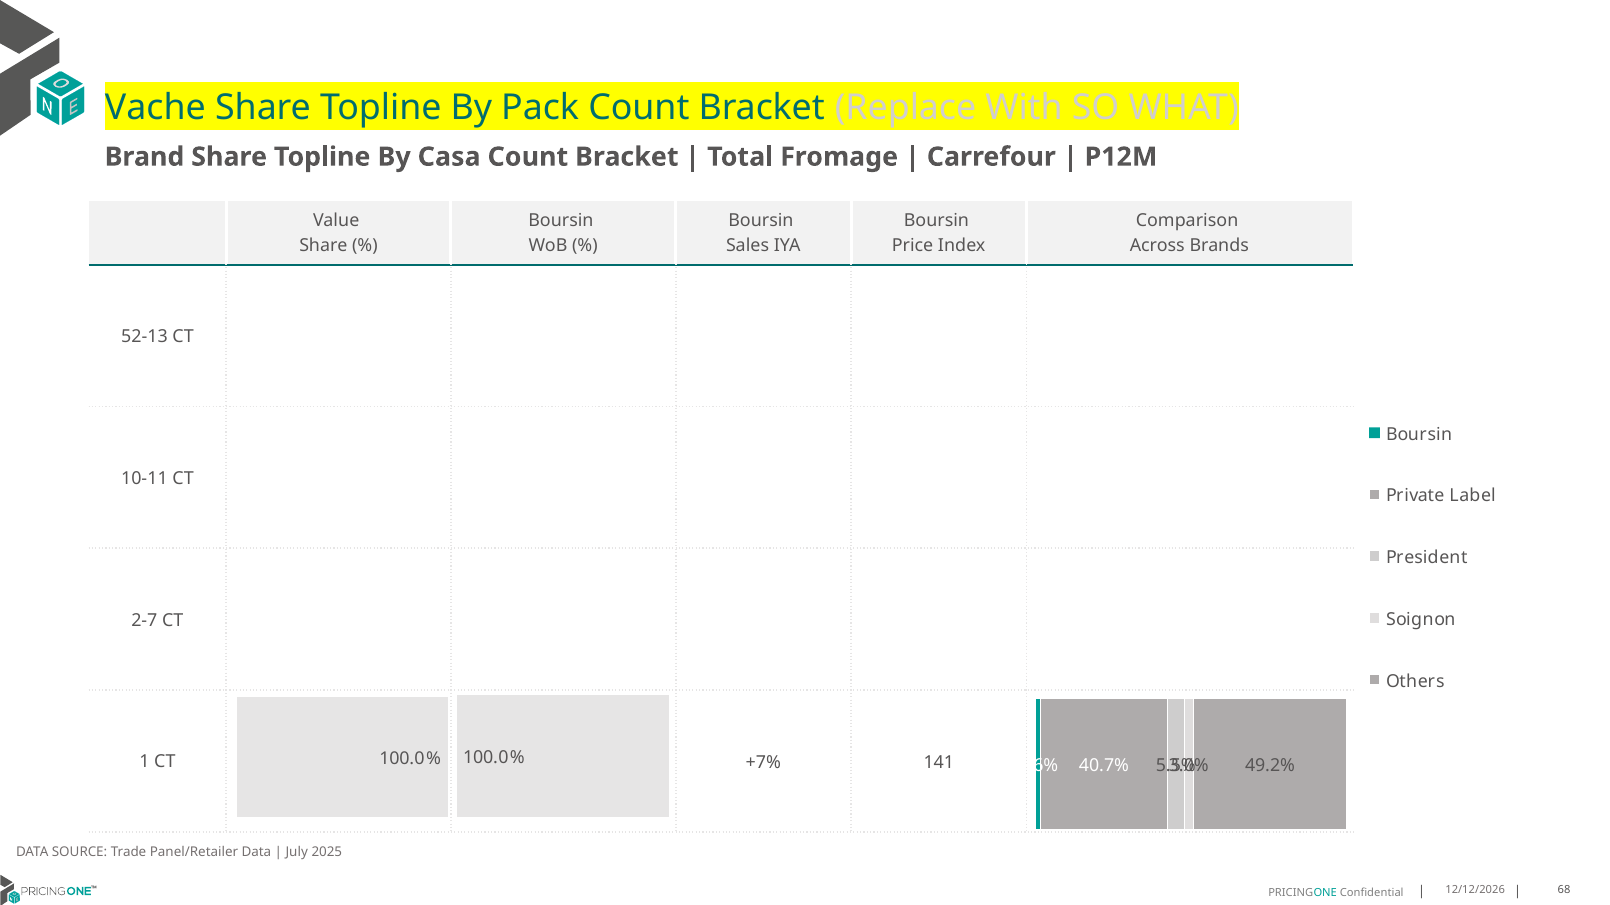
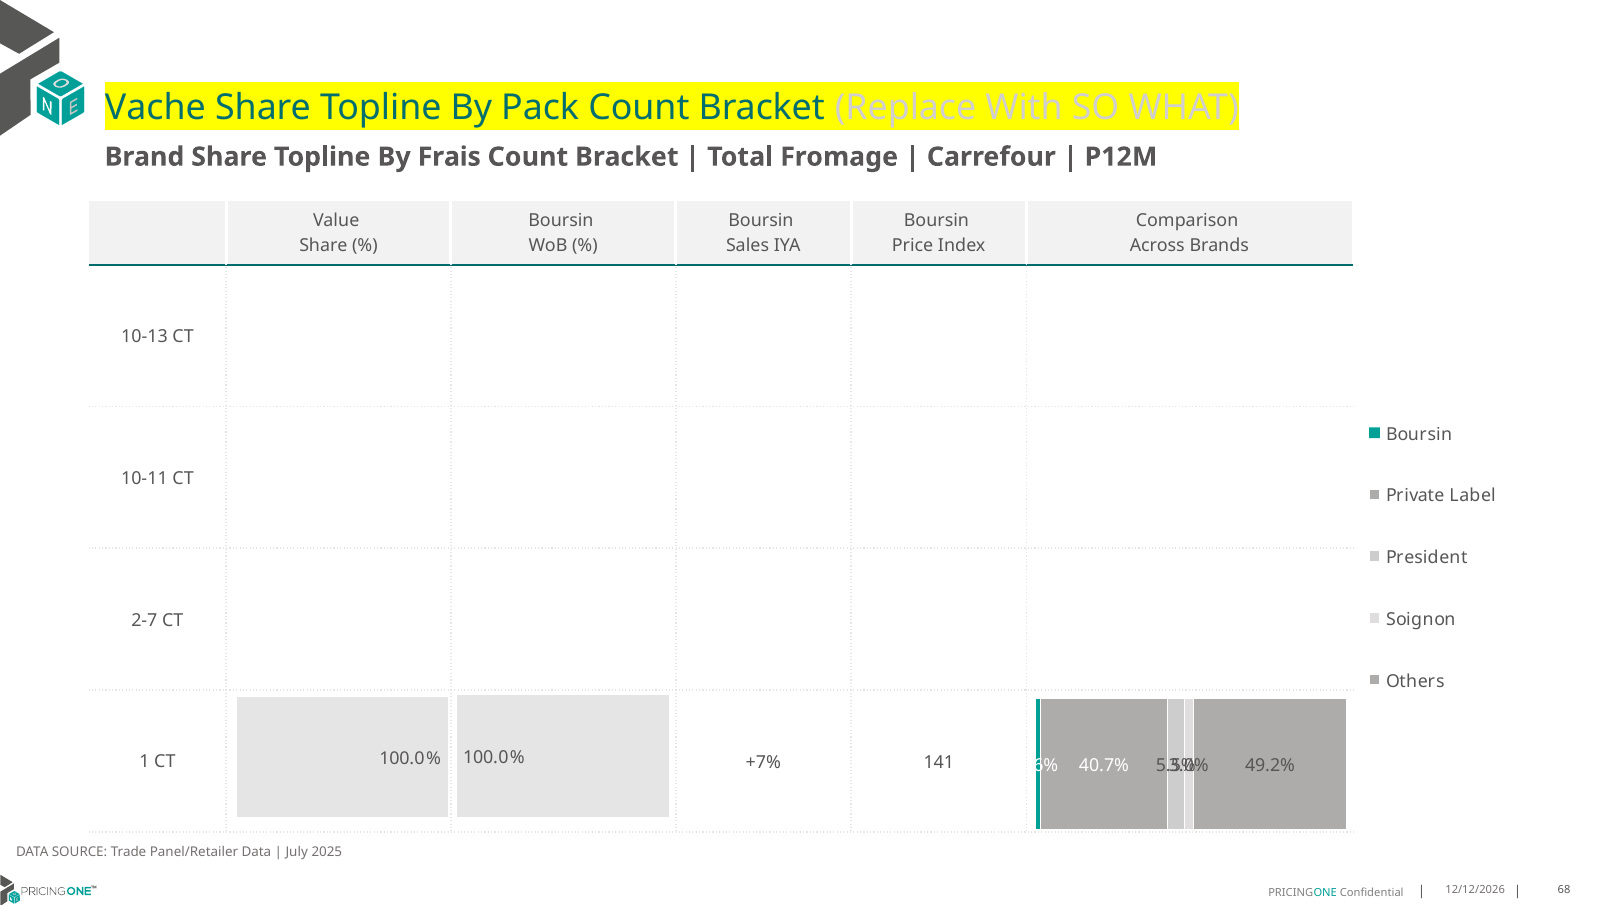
Casa: Casa -> Frais
52-13: 52-13 -> 10-13
